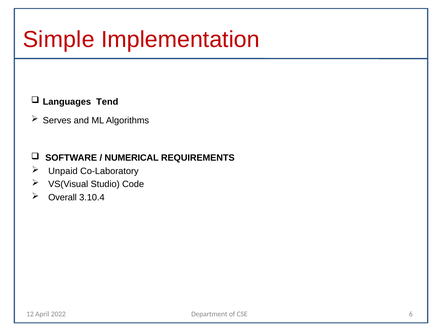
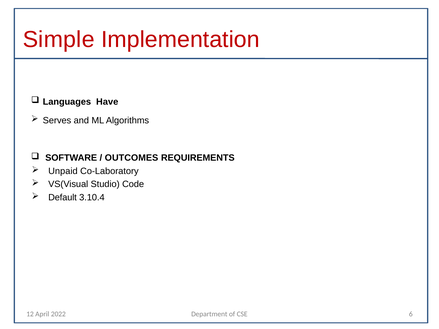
Tend: Tend -> Have
NUMERICAL: NUMERICAL -> OUTCOMES
Overall: Overall -> Default
